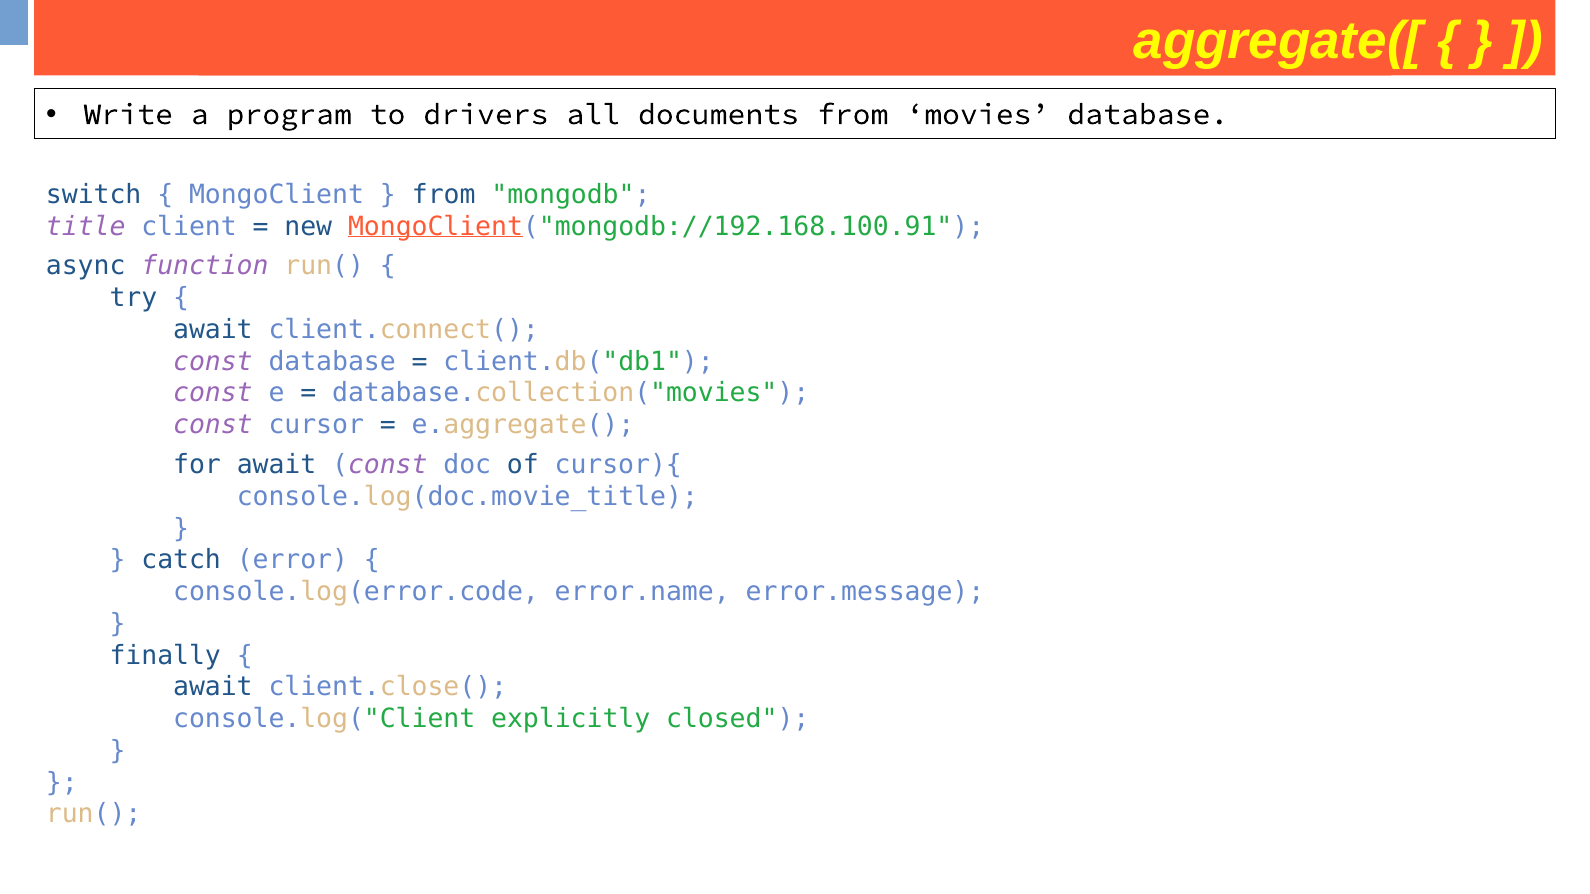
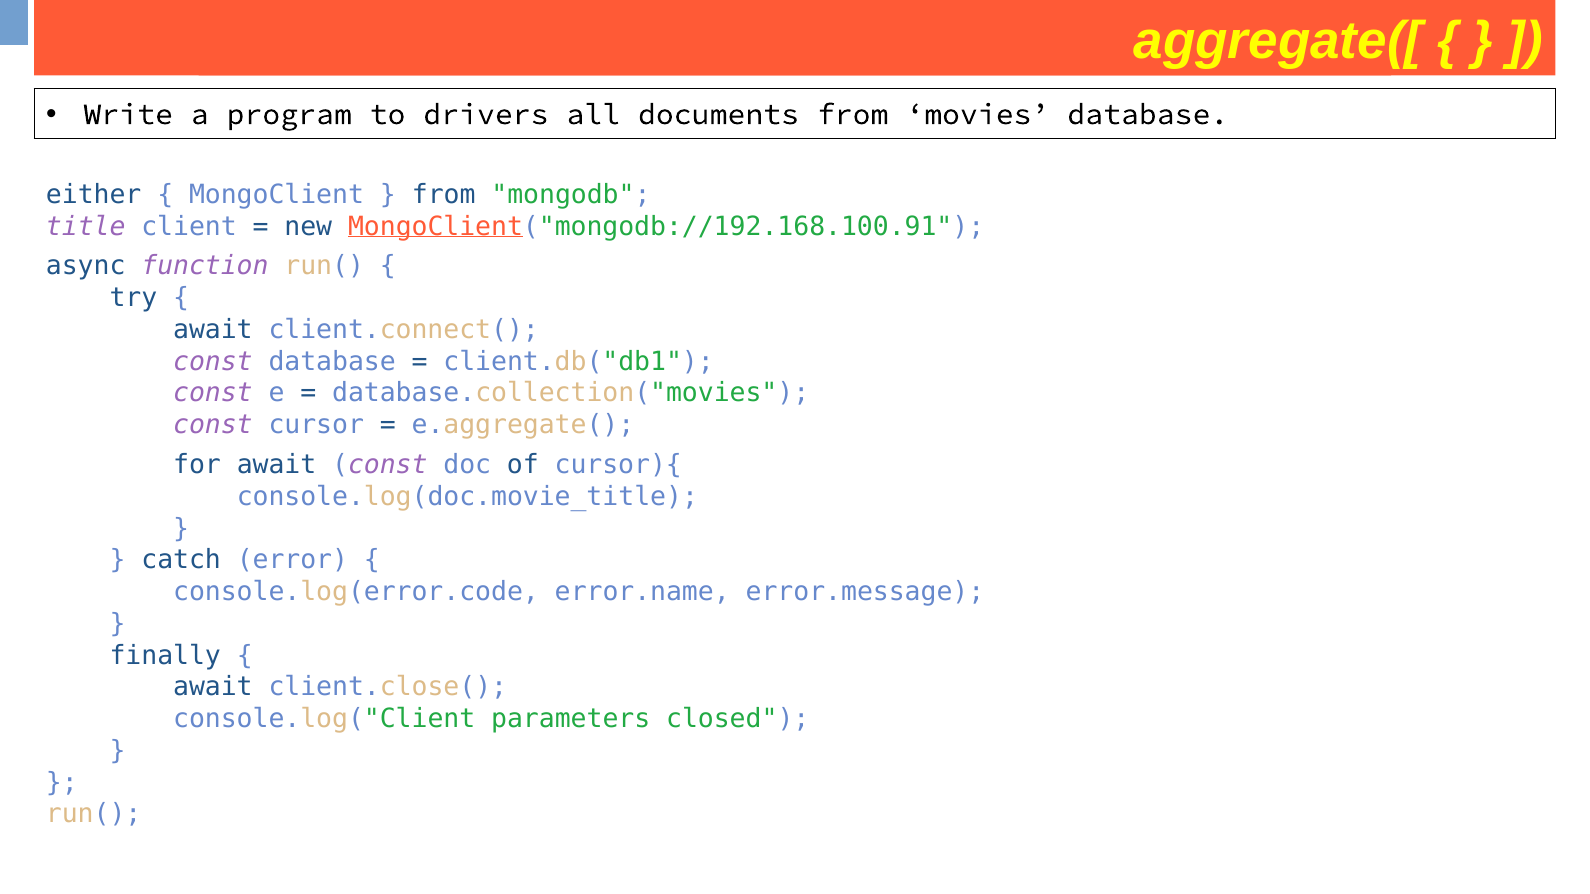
switch: switch -> either
explicitly: explicitly -> parameters
